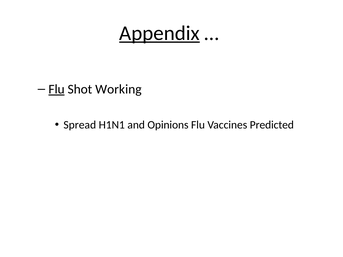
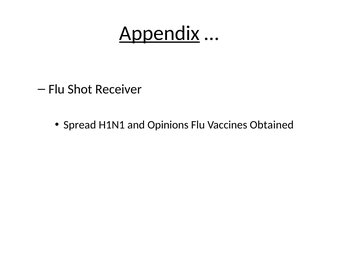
Flu at (57, 89) underline: present -> none
Working: Working -> Receiver
Predicted: Predicted -> Obtained
